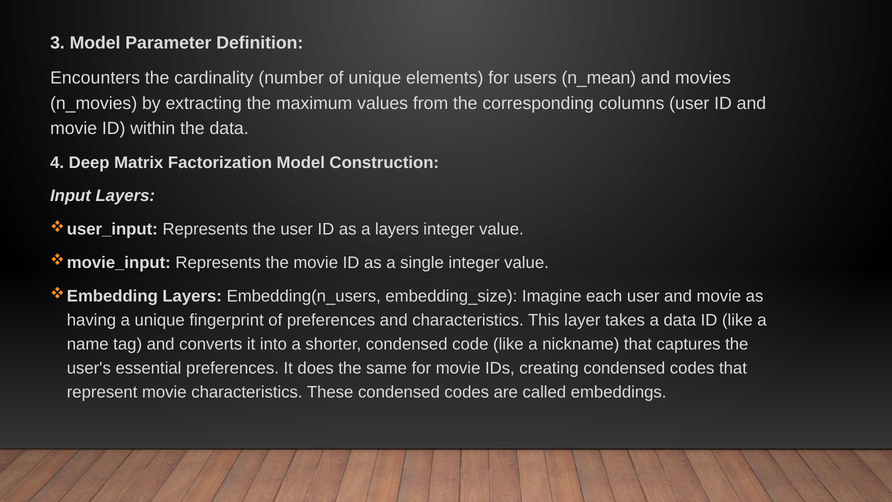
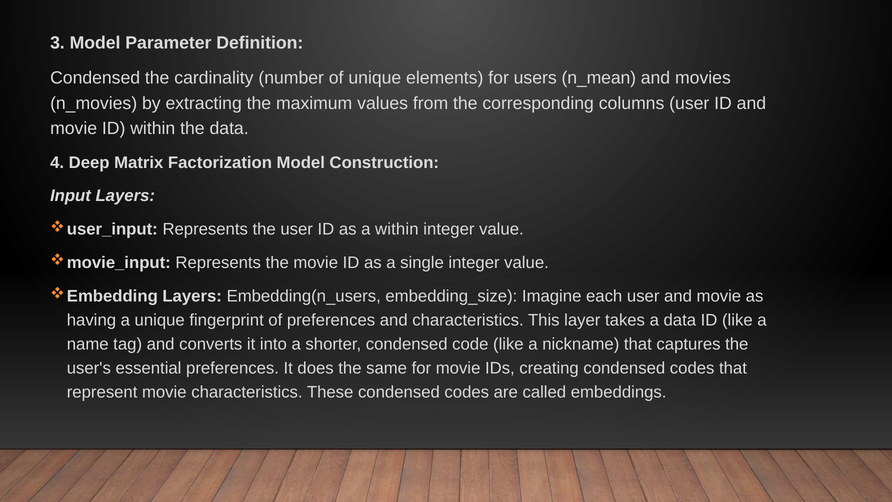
Encounters at (95, 78): Encounters -> Condensed
a layers: layers -> within
